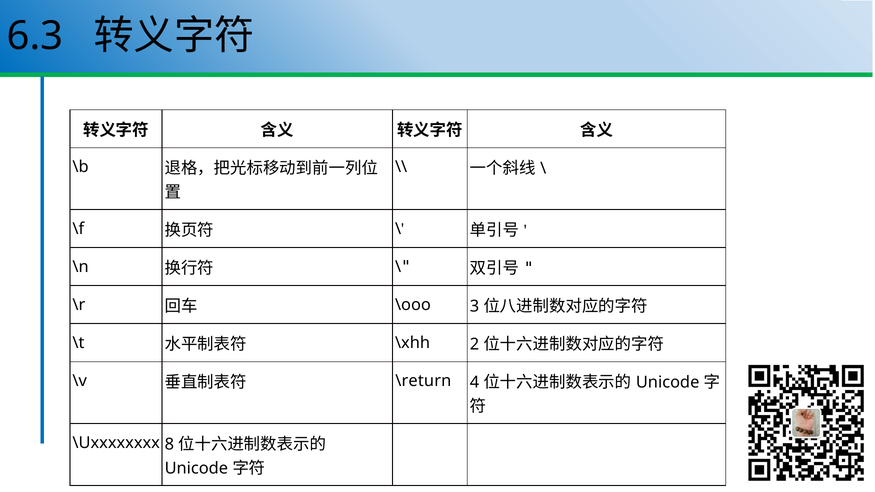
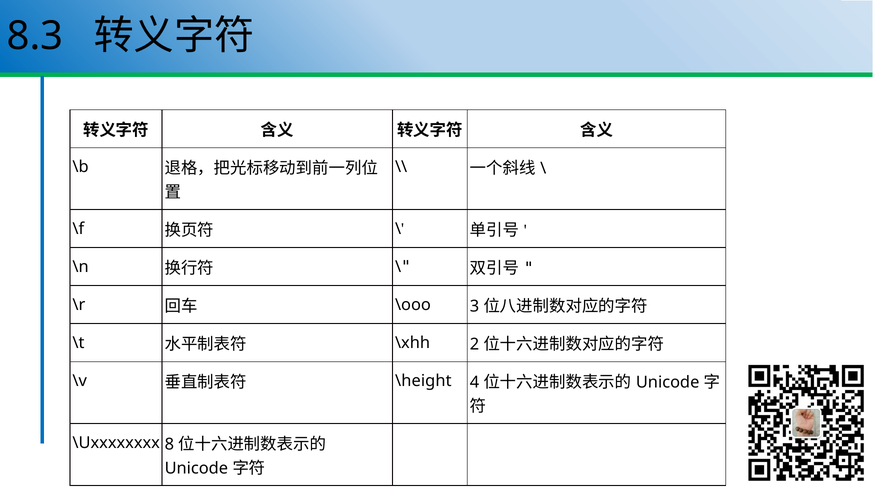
6.3: 6.3 -> 8.3
\return: \return -> \height
